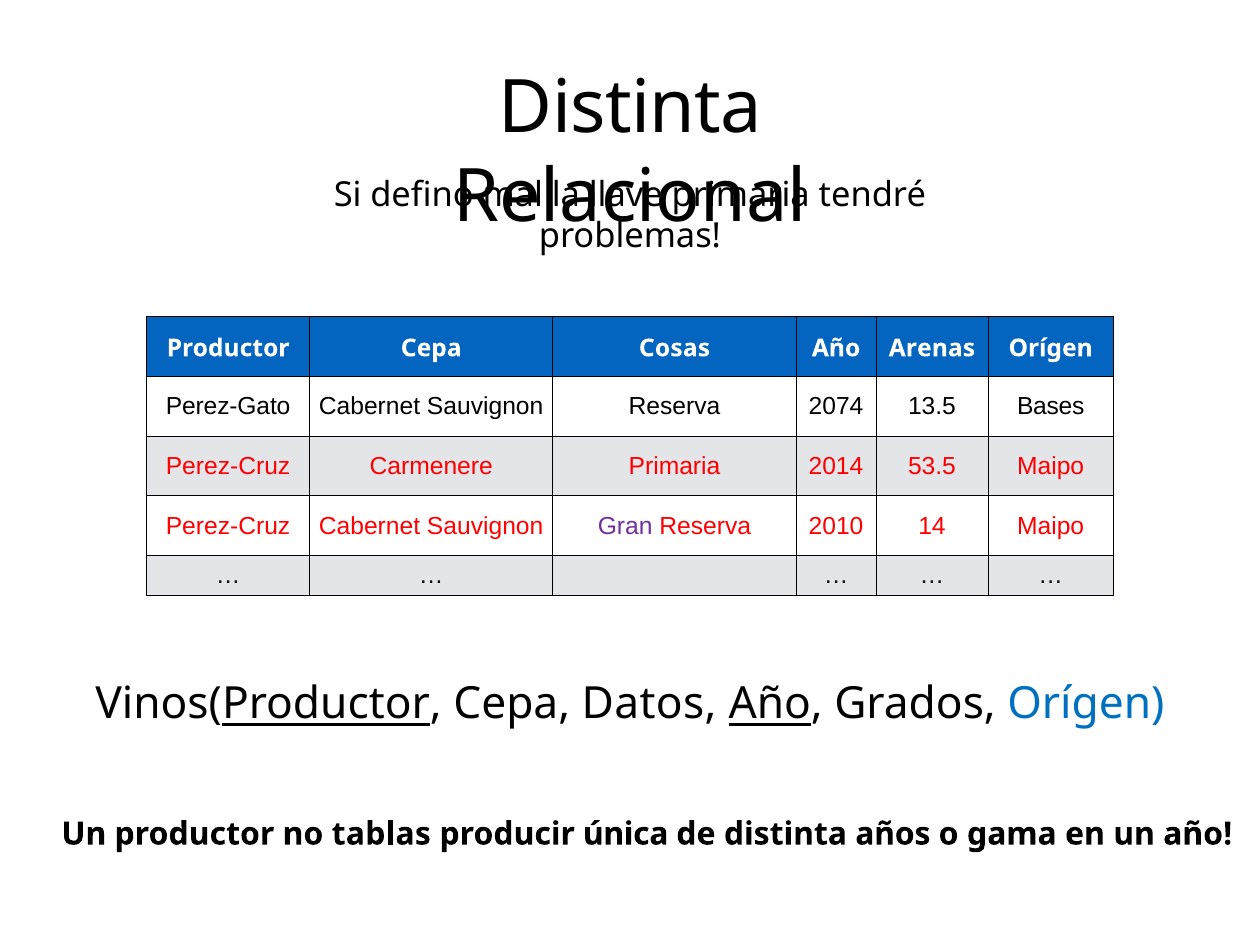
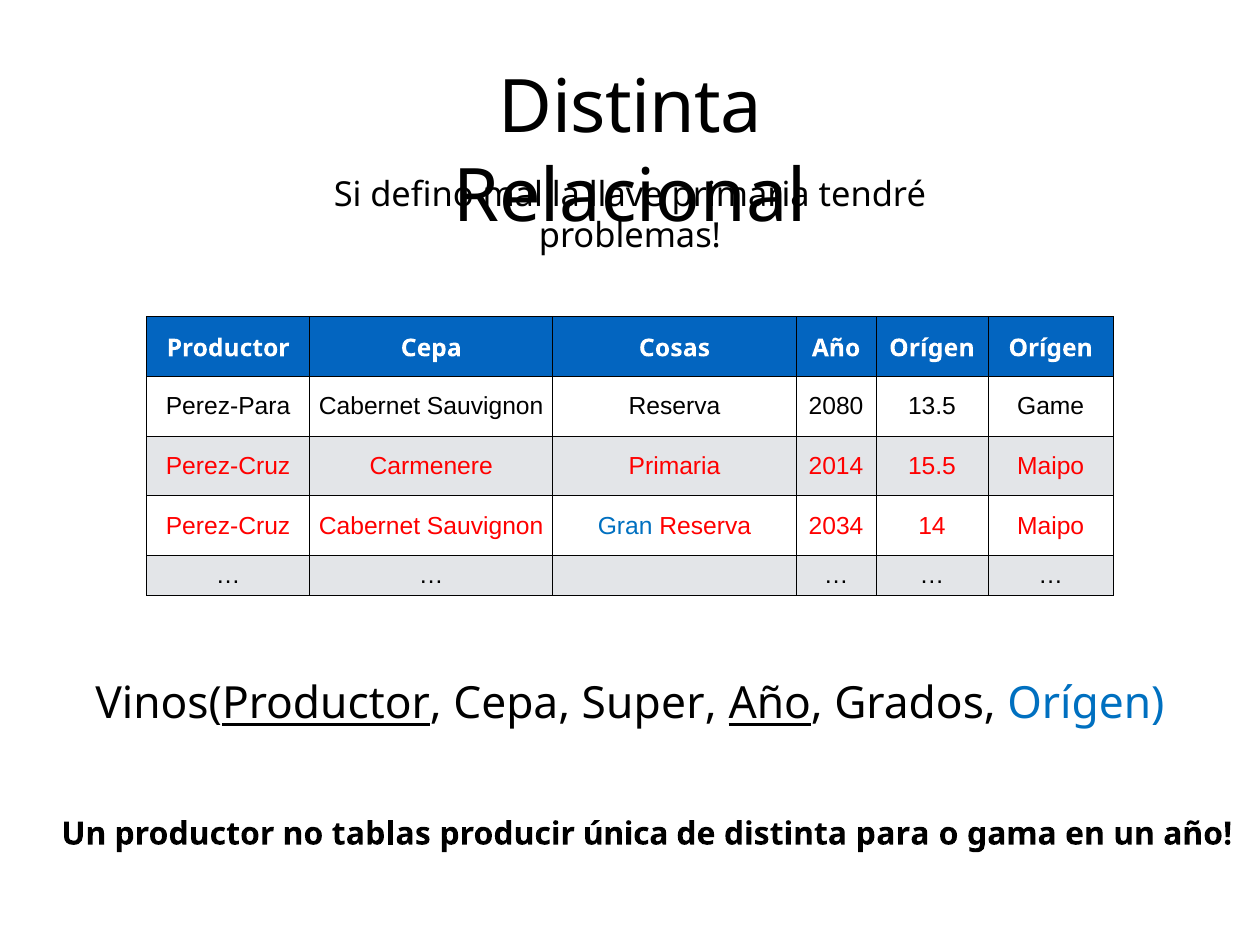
Año Arenas: Arenas -> Orígen
Perez-Gato: Perez-Gato -> Perez-Para
2074: 2074 -> 2080
Bases: Bases -> Game
53.5: 53.5 -> 15.5
Gran colour: purple -> blue
2010: 2010 -> 2034
Datos: Datos -> Super
años: años -> para
